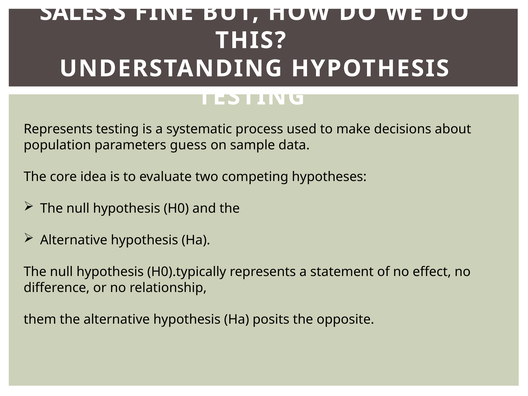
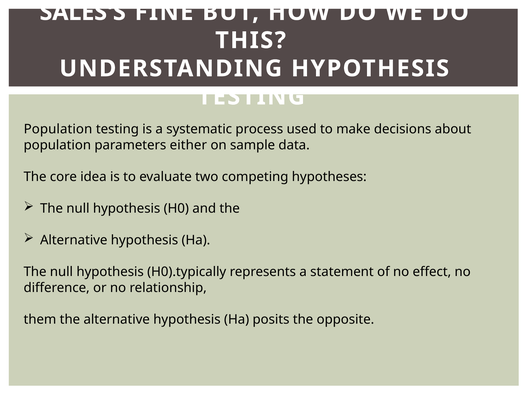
Represents at (58, 129): Represents -> Population
guess: guess -> either
